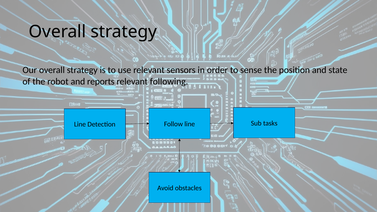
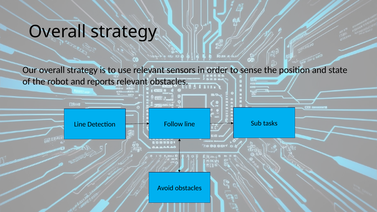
relevant following: following -> obstacles
